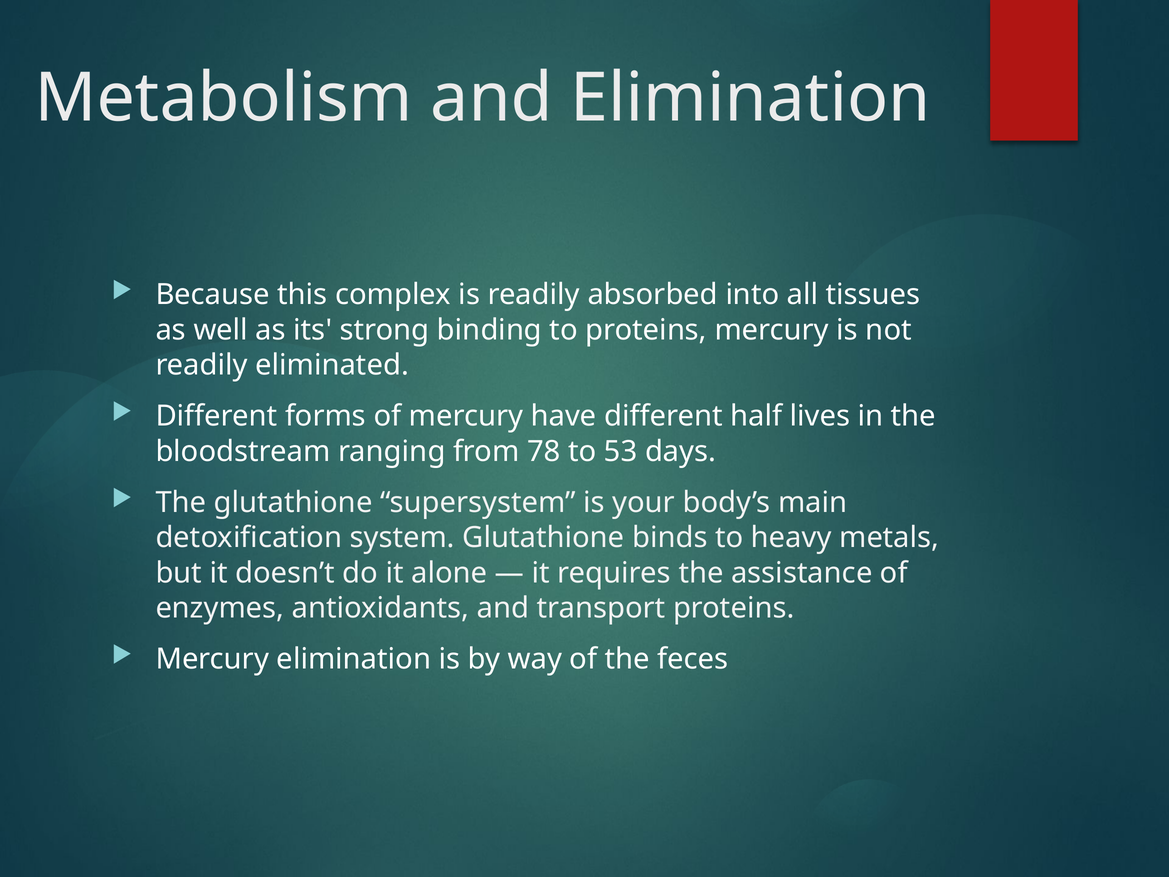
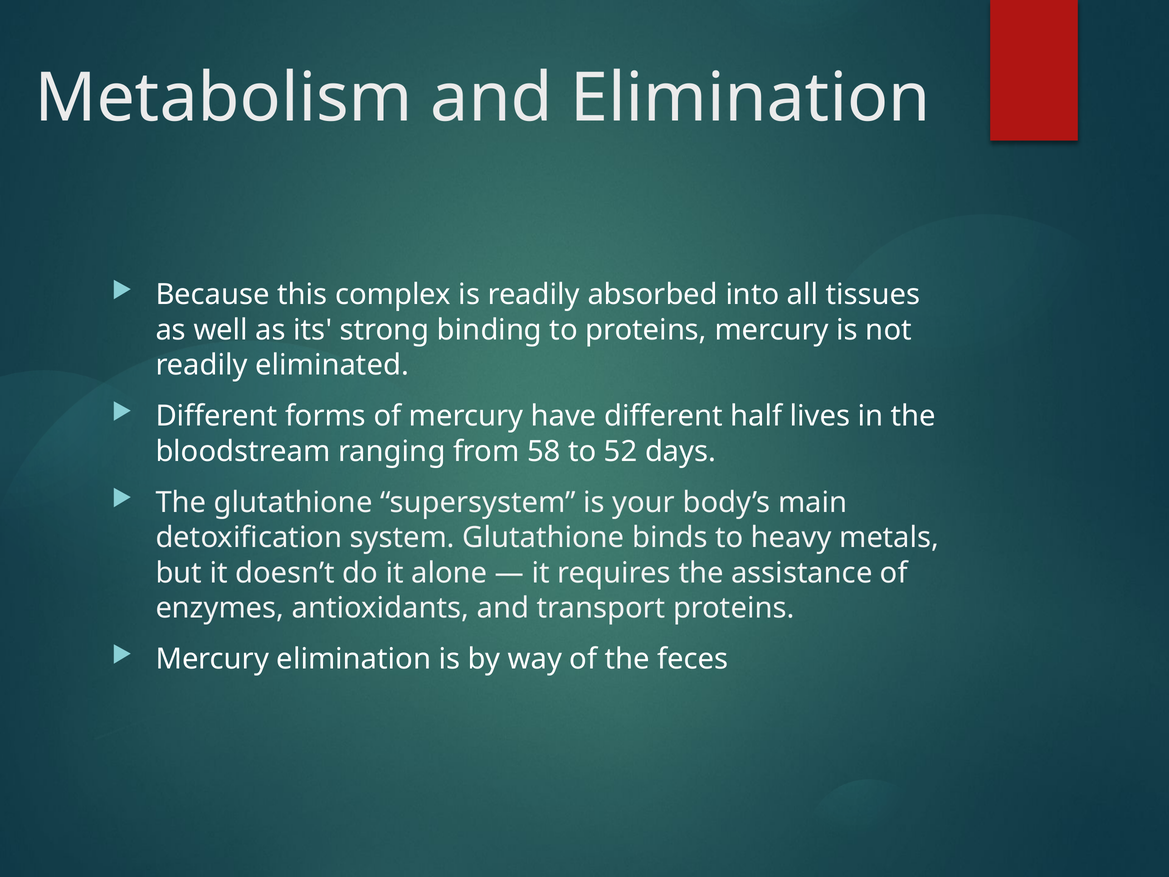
78: 78 -> 58
53: 53 -> 52
